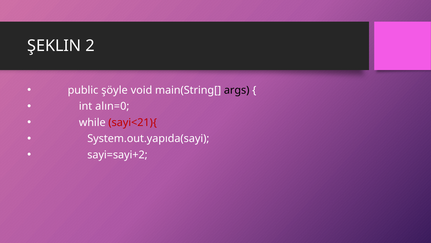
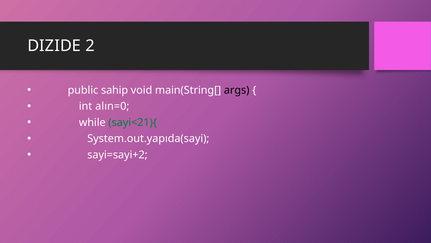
ŞEKLIN: ŞEKLIN -> DIZIDE
şöyle: şöyle -> sahip
sayi<21){ colour: red -> green
